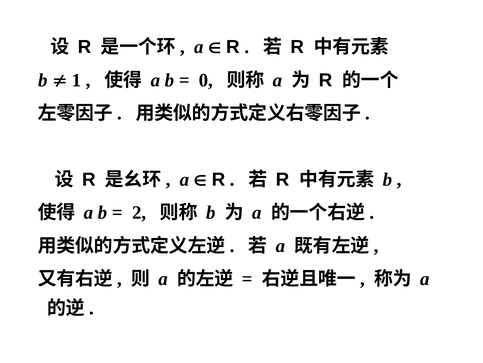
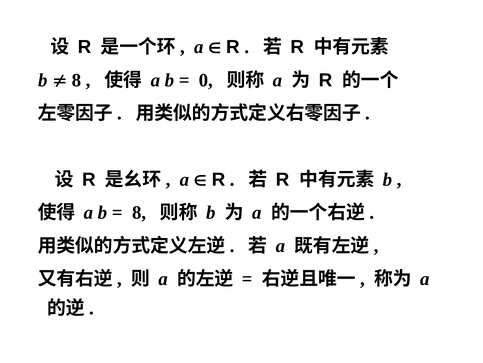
1 at (77, 80): 1 -> 8
2 at (139, 212): 2 -> 8
